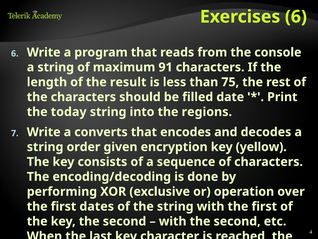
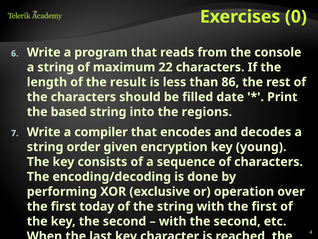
Exercises 6: 6 -> 0
91: 91 -> 22
75: 75 -> 86
today: today -> based
converts: converts -> compiler
yellow: yellow -> young
dates: dates -> today
